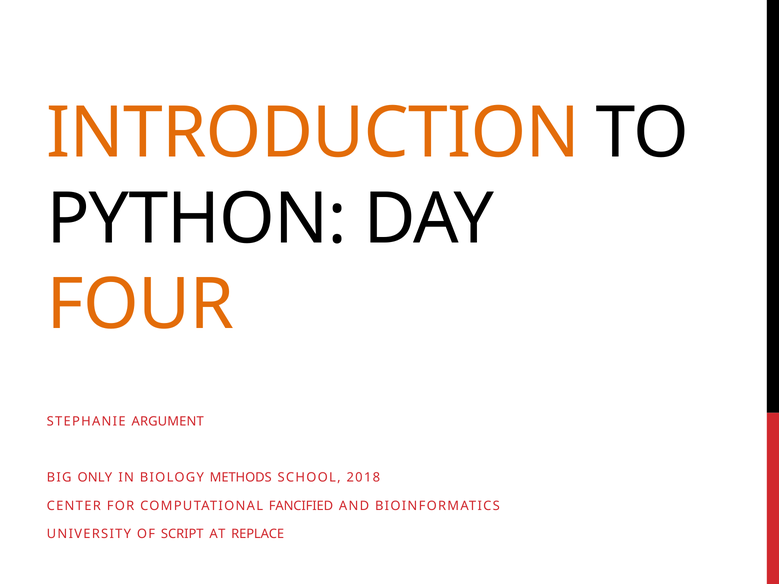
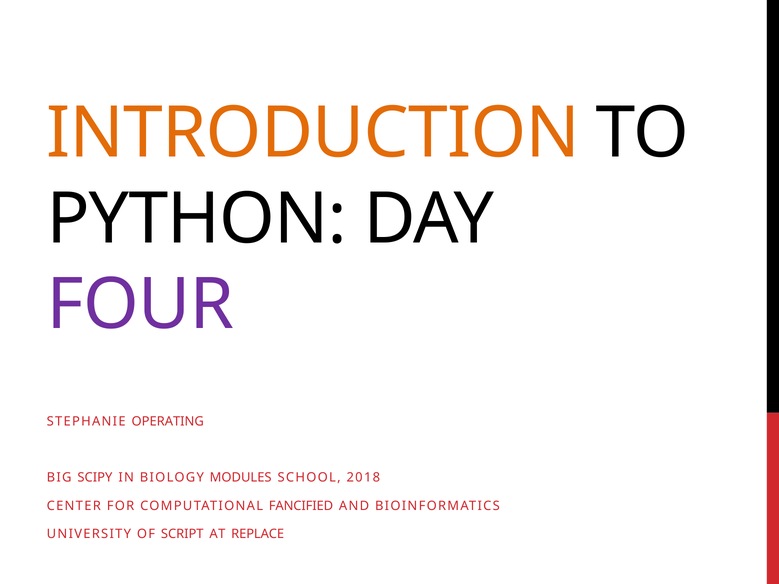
FOUR colour: orange -> purple
ARGUMENT: ARGUMENT -> OPERATING
ONLY: ONLY -> SCIPY
METHODS: METHODS -> MODULES
